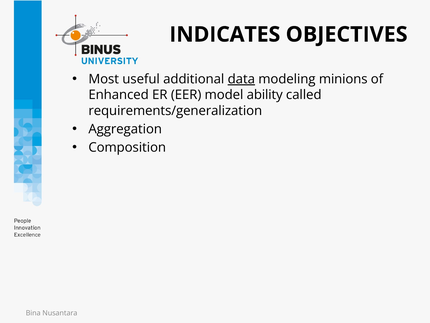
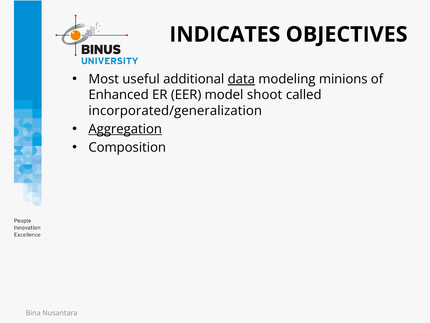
ability: ability -> shoot
requirements/generalization: requirements/generalization -> incorporated/generalization
Aggregation underline: none -> present
